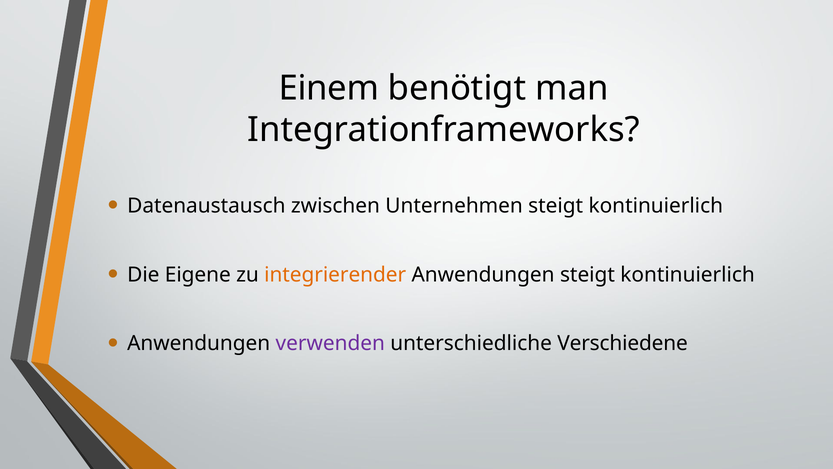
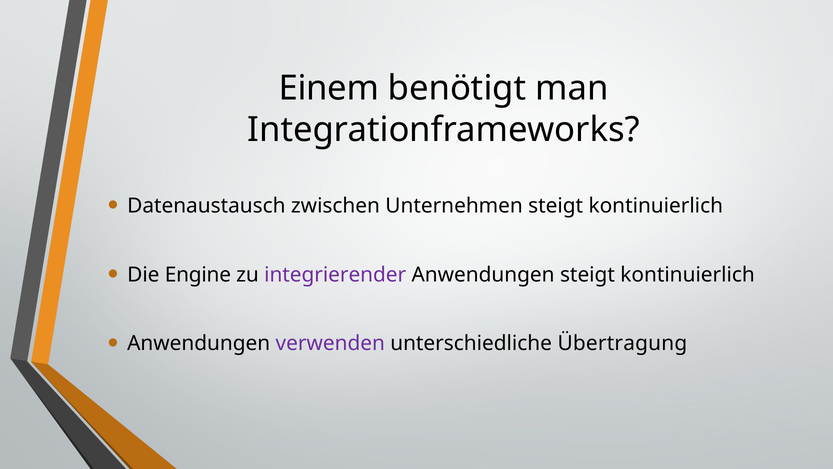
Eigene: Eigene -> Engine
integrierender colour: orange -> purple
Verschiedene: Verschiedene -> Übertragung
